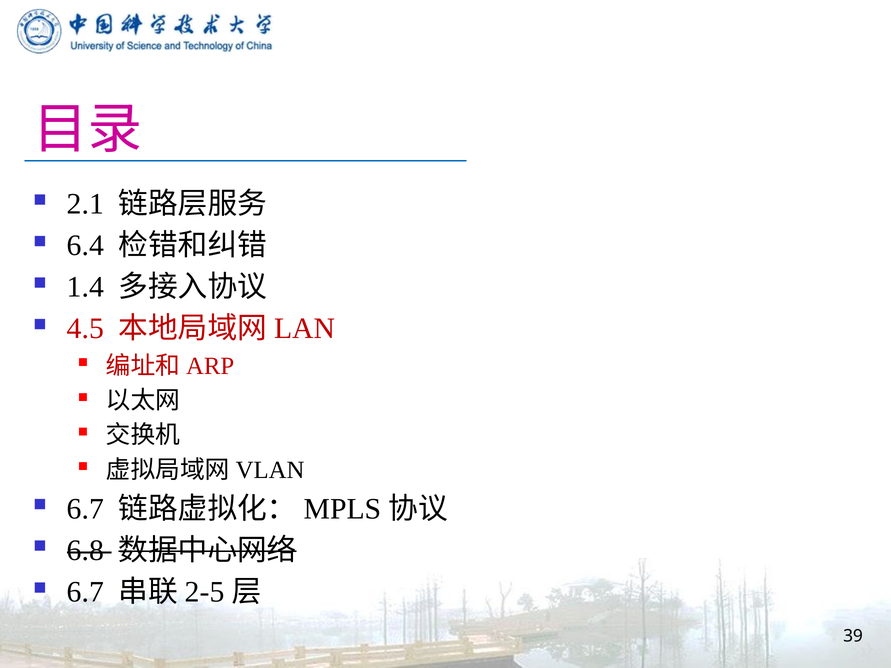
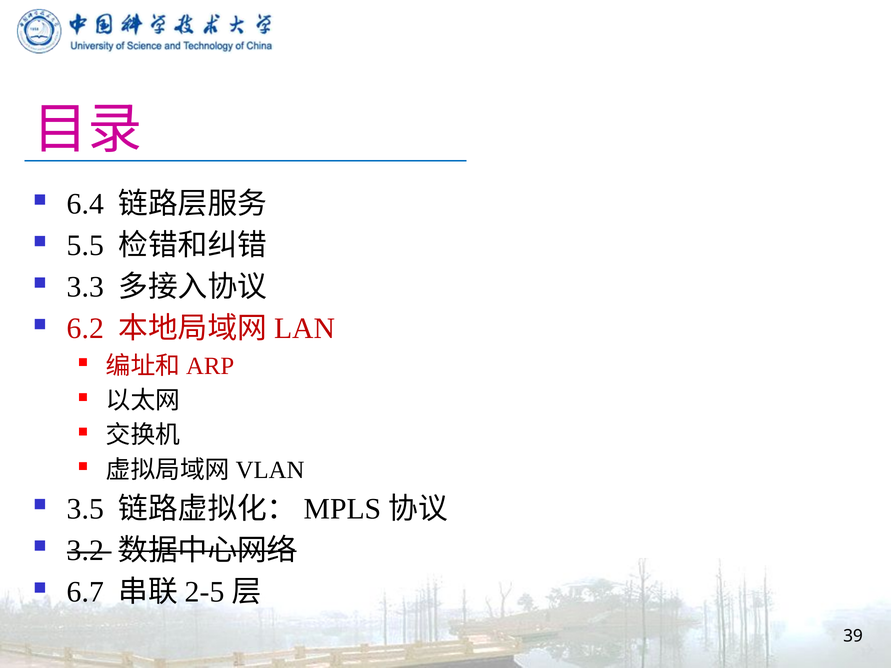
2.1: 2.1 -> 6.4
6.4: 6.4 -> 5.5
1.4: 1.4 -> 3.3
4.5: 4.5 -> 6.2
6.7 at (85, 509): 6.7 -> 3.5
6.8: 6.8 -> 3.2
